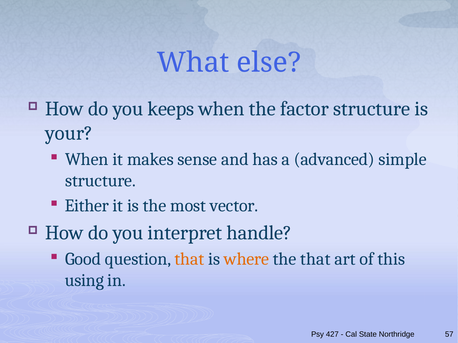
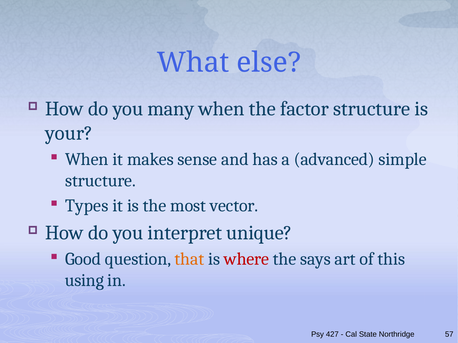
keeps: keeps -> many
Either: Either -> Types
handle: handle -> unique
where colour: orange -> red
the that: that -> says
